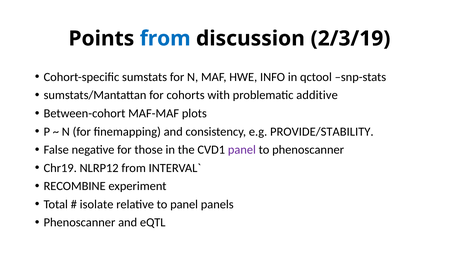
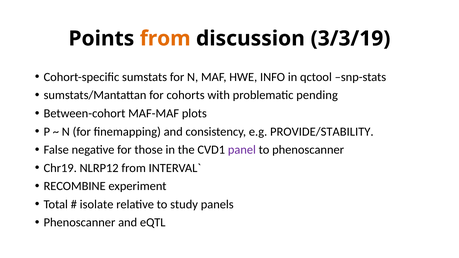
from at (165, 39) colour: blue -> orange
2/3/19: 2/3/19 -> 3/3/19
additive: additive -> pending
to panel: panel -> study
